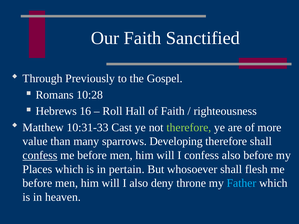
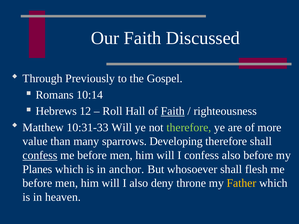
Sanctified: Sanctified -> Discussed
10:28: 10:28 -> 10:14
16: 16 -> 12
Faith at (173, 111) underline: none -> present
10:31-33 Cast: Cast -> Will
Places: Places -> Planes
pertain: pertain -> anchor
Father colour: light blue -> yellow
